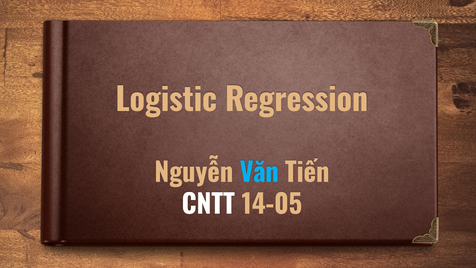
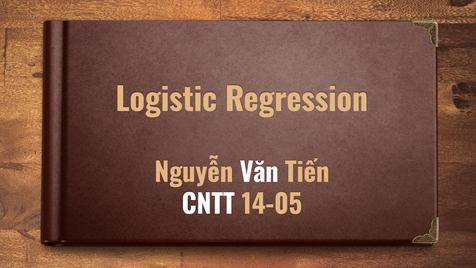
Văn colour: light blue -> white
